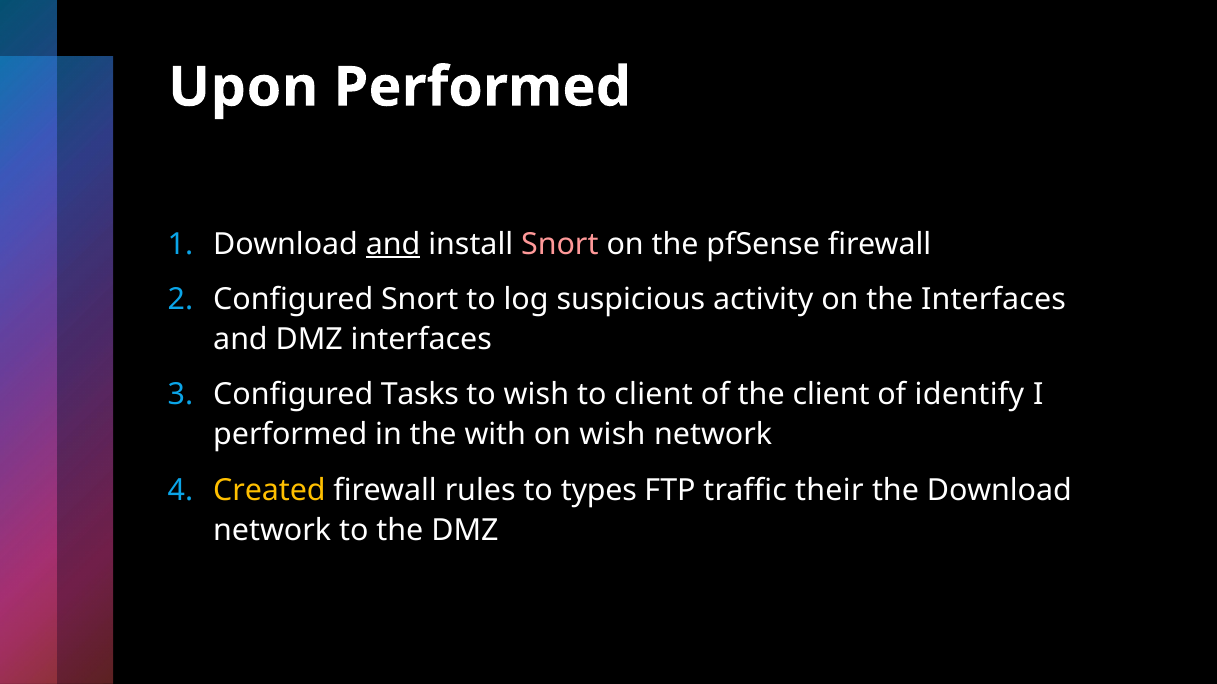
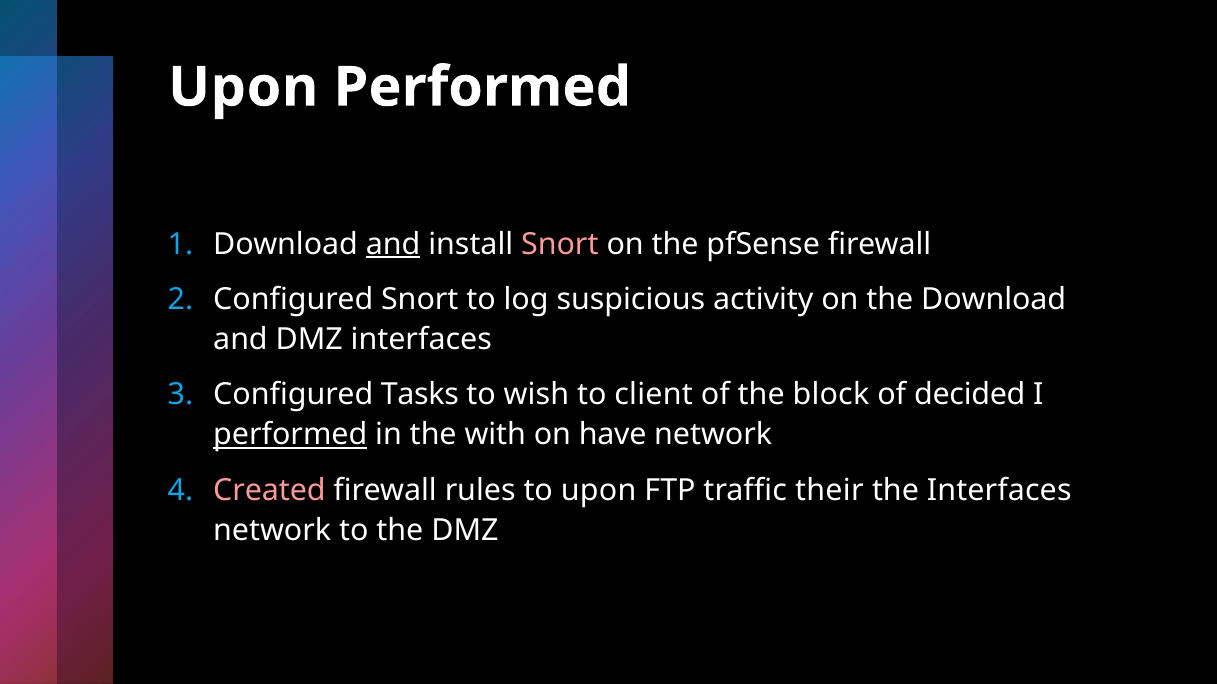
the Interfaces: Interfaces -> Download
the client: client -> block
identify: identify -> decided
performed at (290, 435) underline: none -> present
on wish: wish -> have
Created colour: yellow -> pink
to types: types -> upon
the Download: Download -> Interfaces
